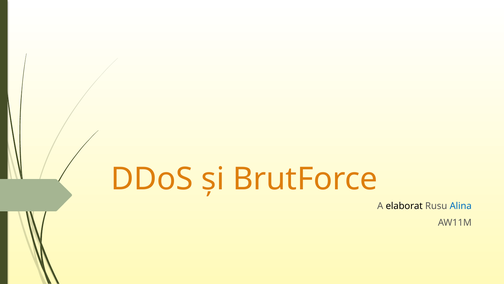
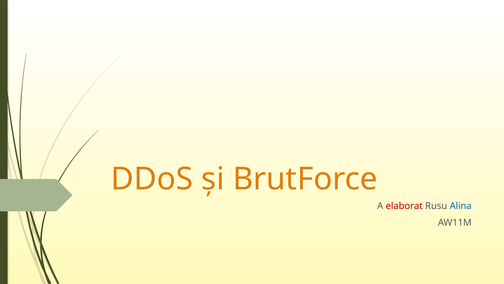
elaborat colour: black -> red
